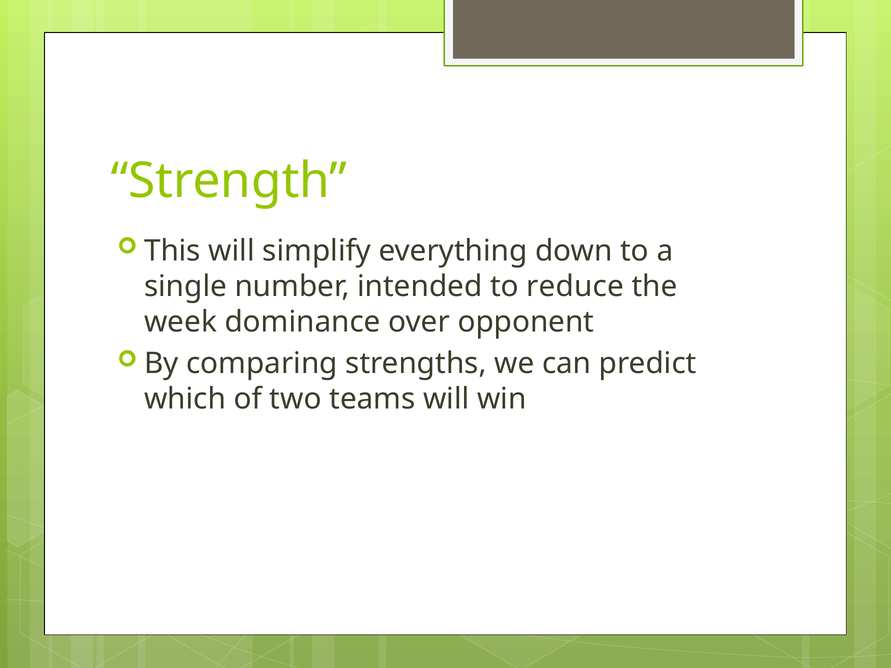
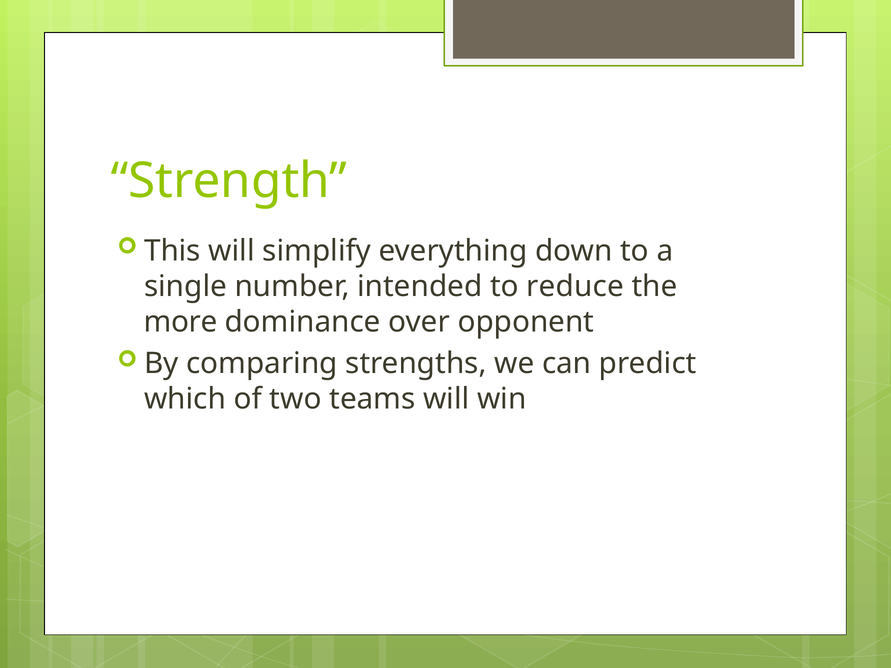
week: week -> more
